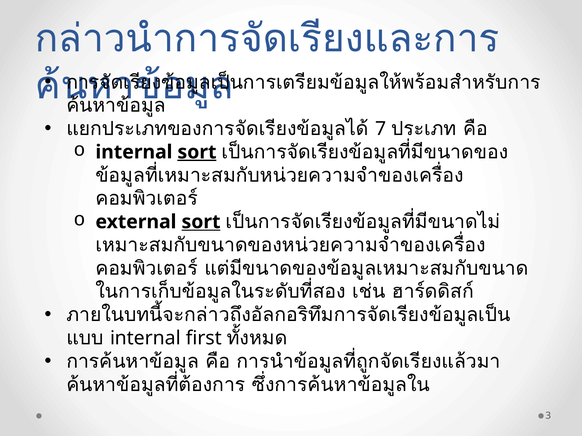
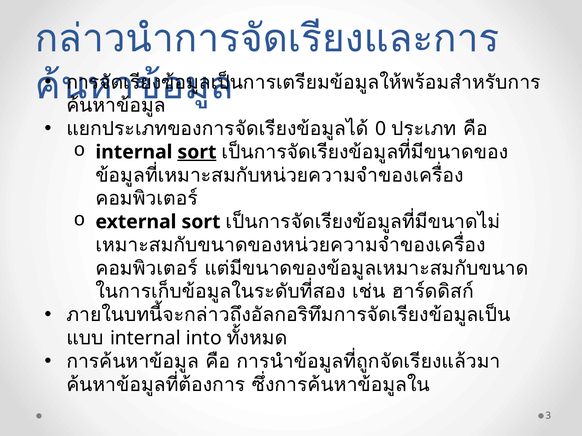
7: 7 -> 0
sort at (201, 222) underline: present -> none
first: first -> into
